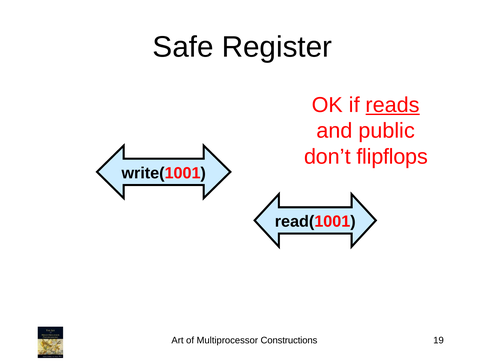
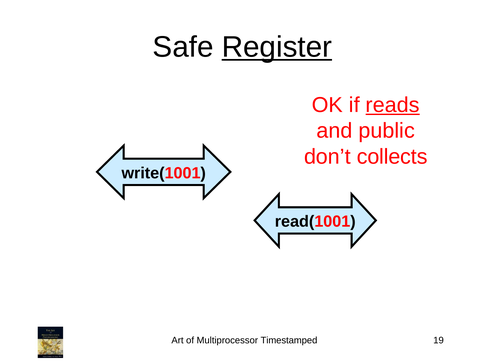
Register underline: none -> present
flipflops: flipflops -> collects
Constructions: Constructions -> Timestamped
